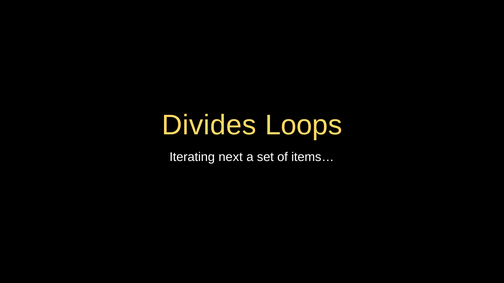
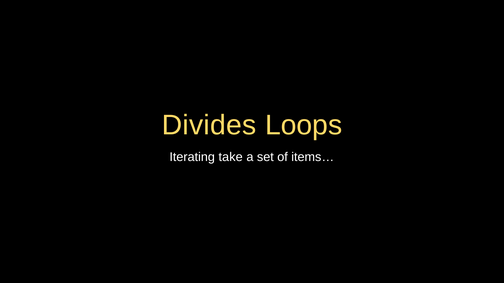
next: next -> take
